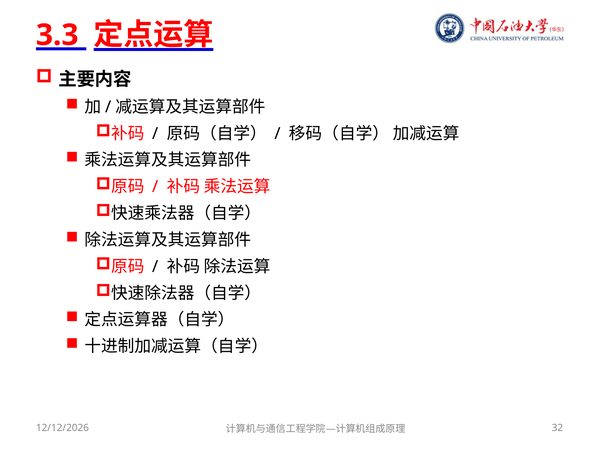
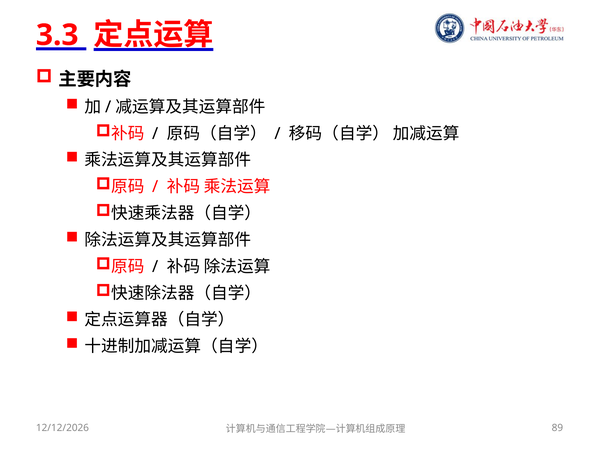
32: 32 -> 89
